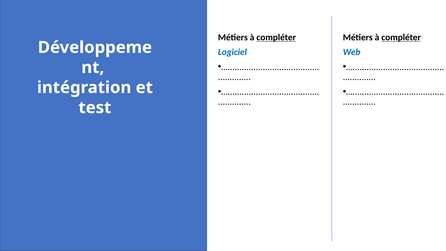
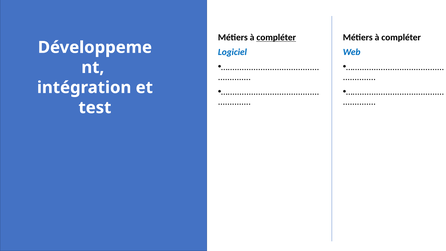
compléter at (401, 38) underline: present -> none
